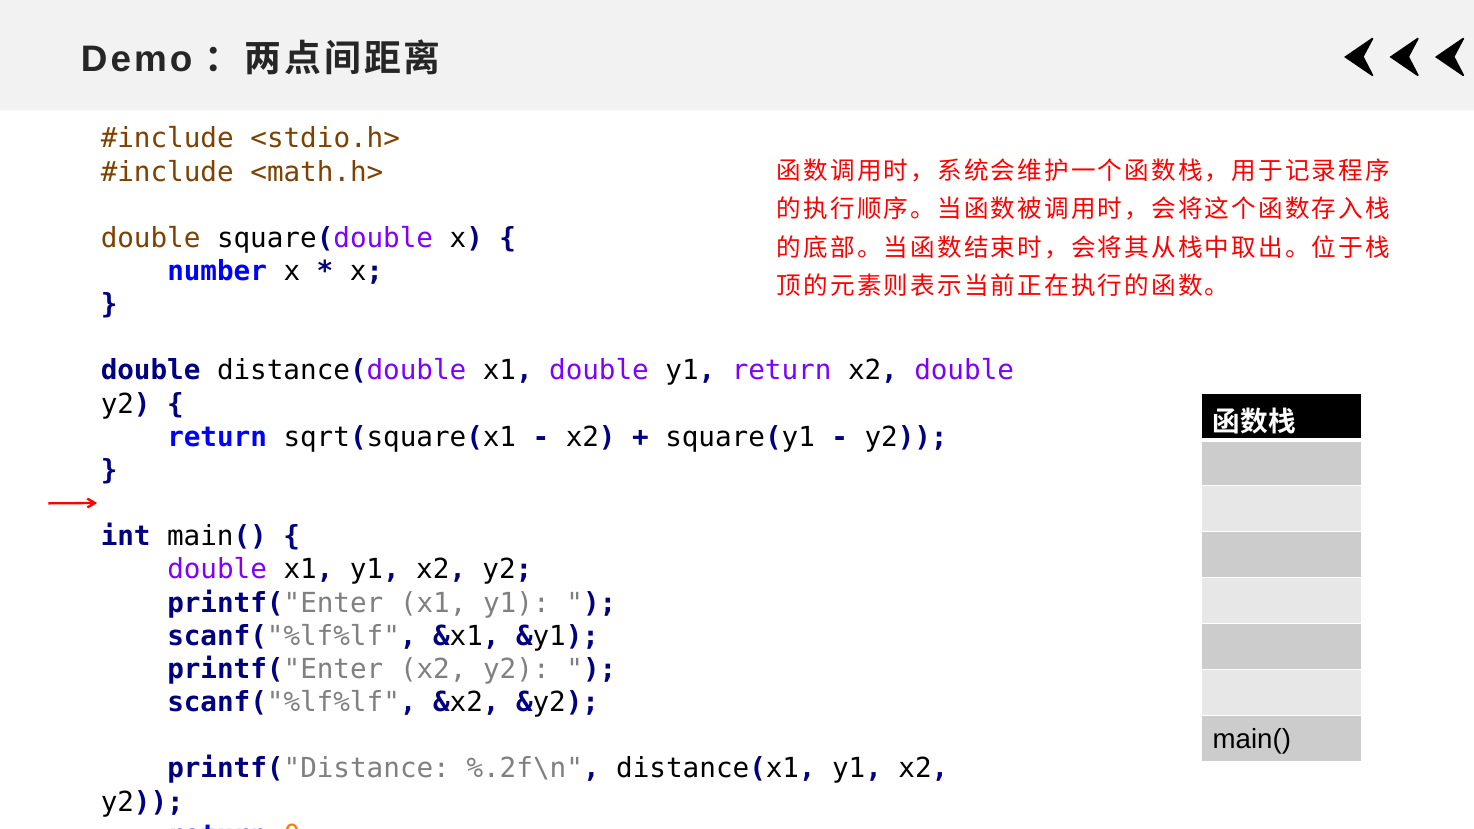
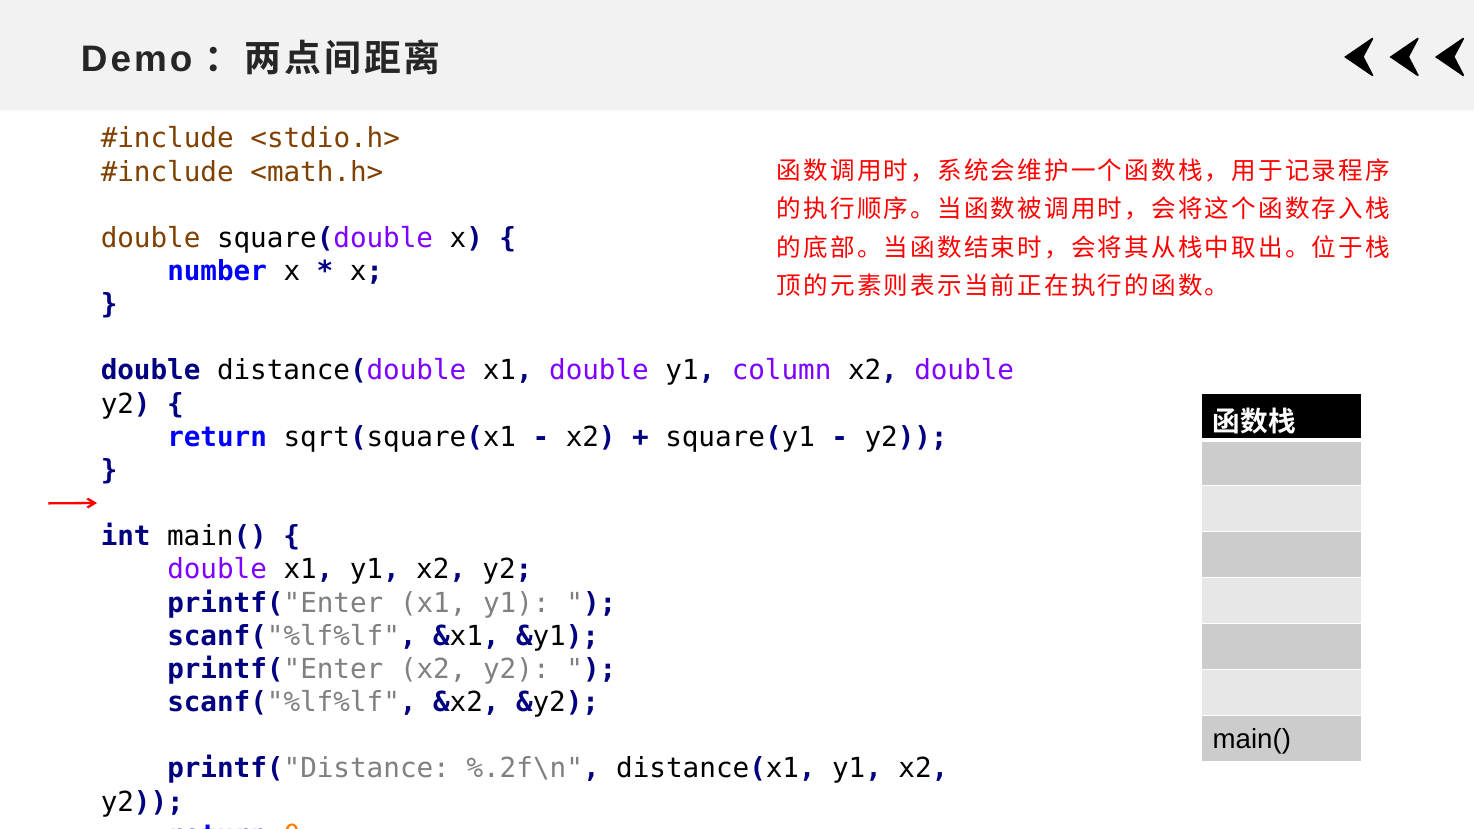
y1 return: return -> column
